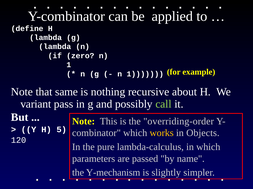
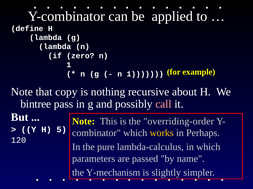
same: same -> copy
variant: variant -> bintree
call colour: light green -> pink
Objects: Objects -> Perhaps
